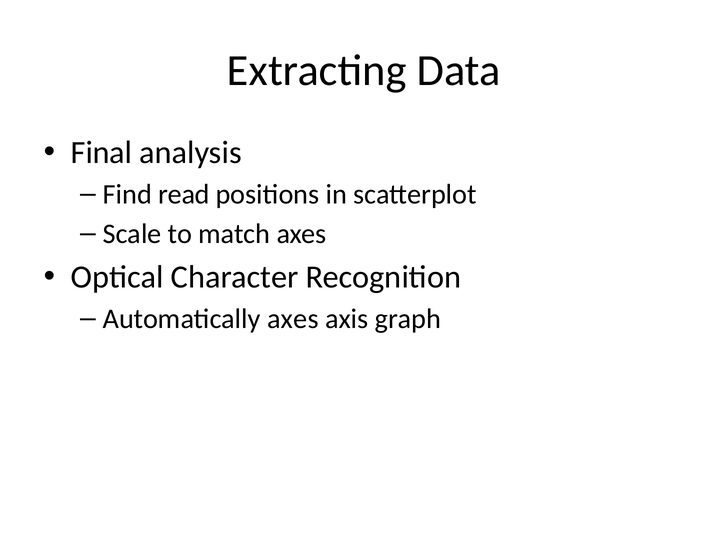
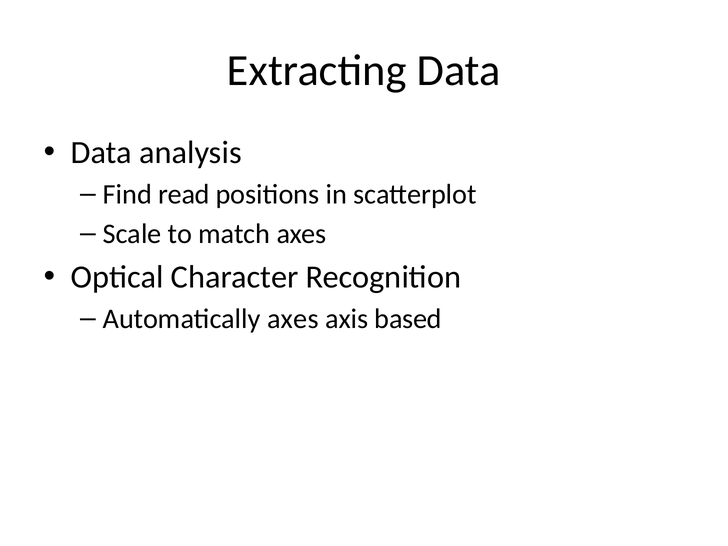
Final at (102, 153): Final -> Data
graph: graph -> based
